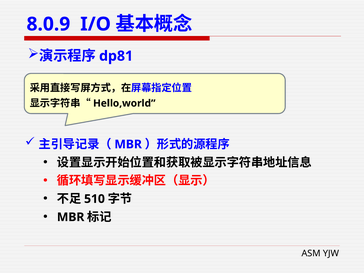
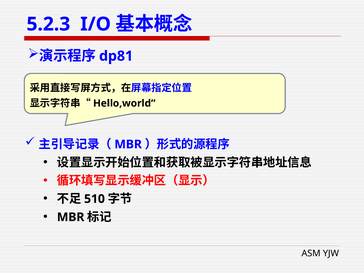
8.0.9: 8.0.9 -> 5.2.3
